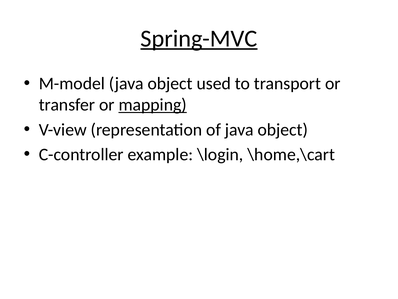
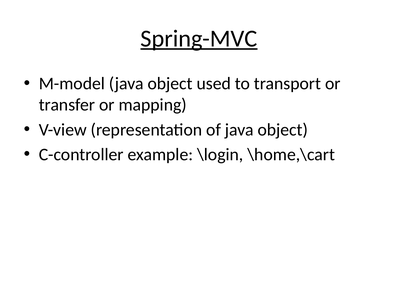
mapping underline: present -> none
